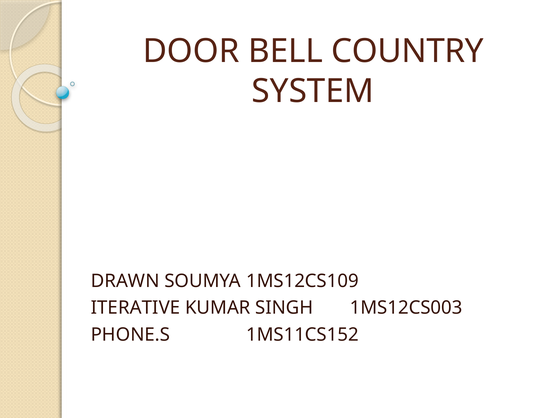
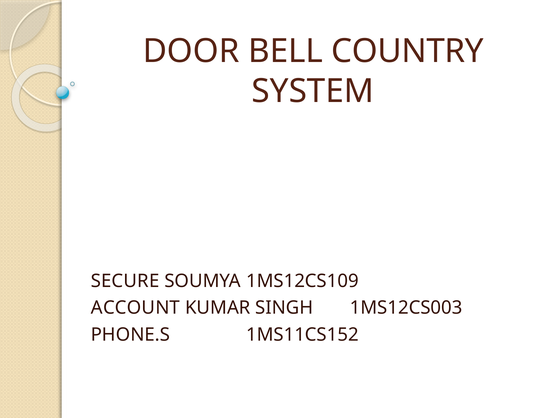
DRAWN: DRAWN -> SECURE
ITERATIVE: ITERATIVE -> ACCOUNT
